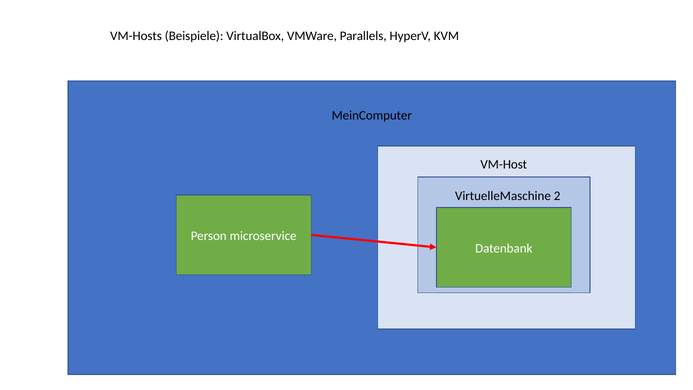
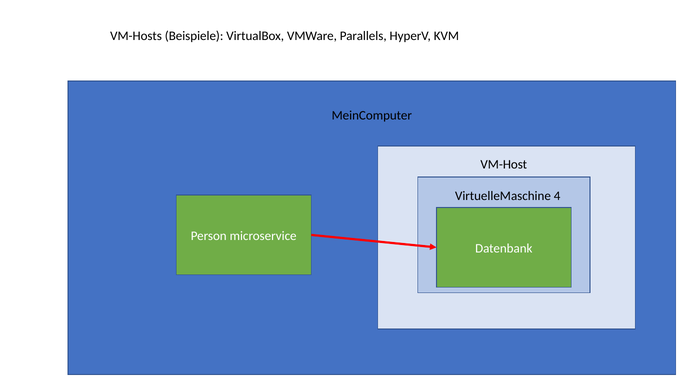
2: 2 -> 4
